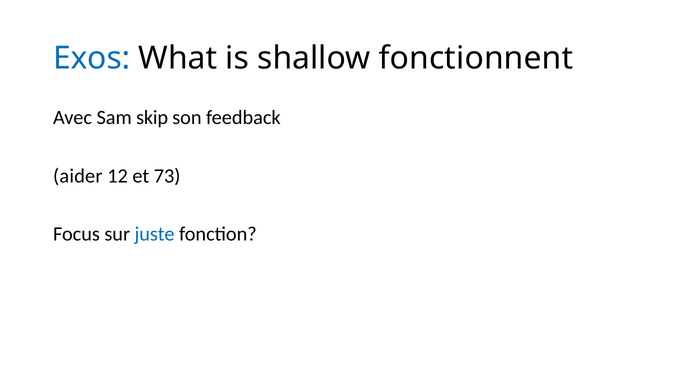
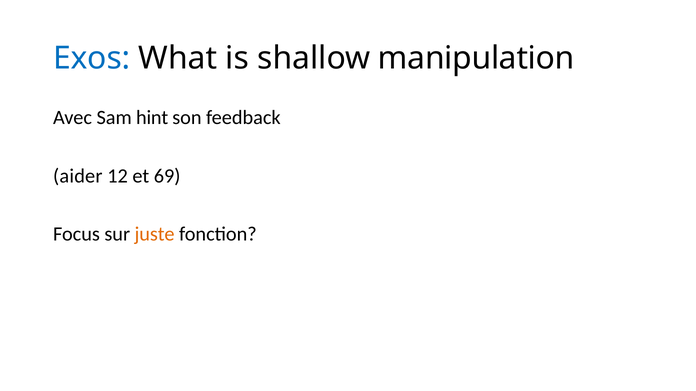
fonctionnent: fonctionnent -> manipulation
skip: skip -> hint
73: 73 -> 69
juste colour: blue -> orange
